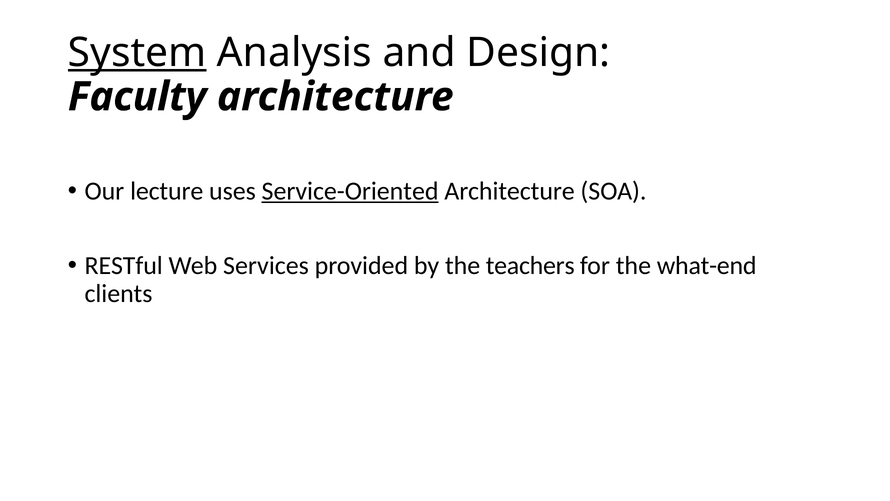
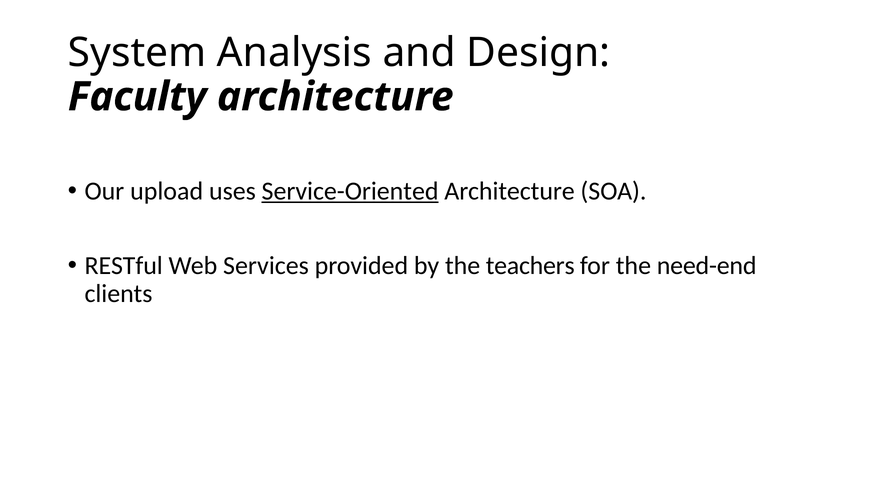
System underline: present -> none
lecture: lecture -> upload
what-end: what-end -> need-end
